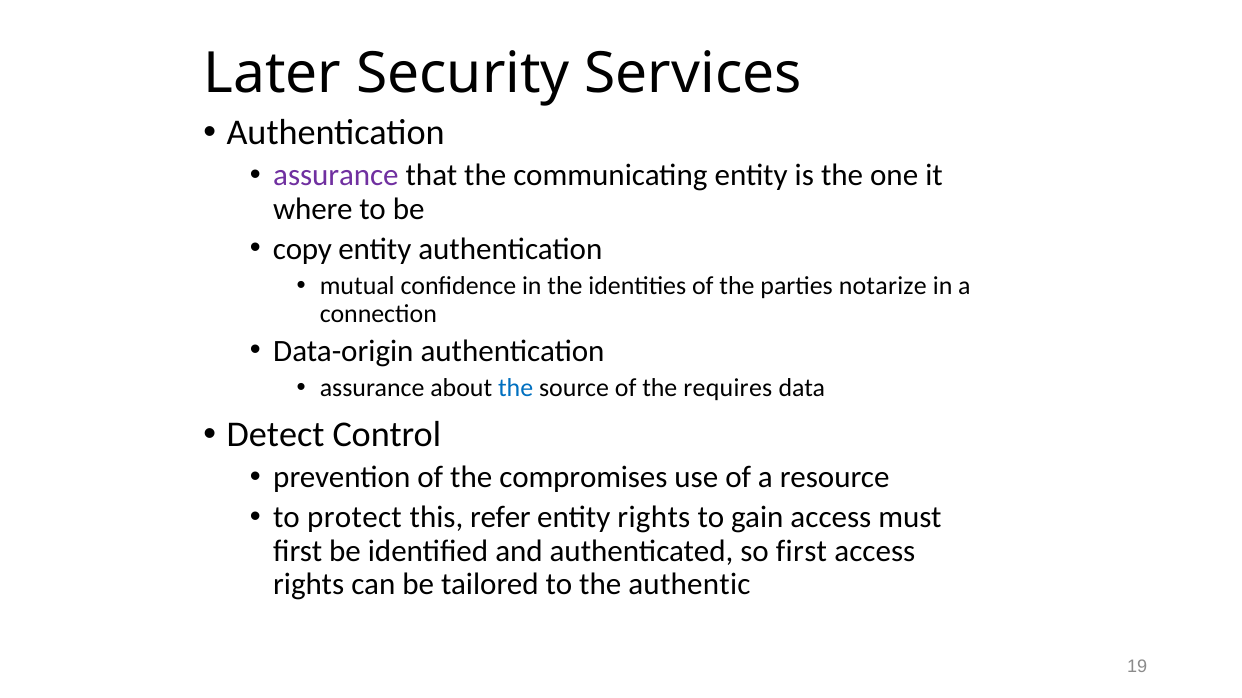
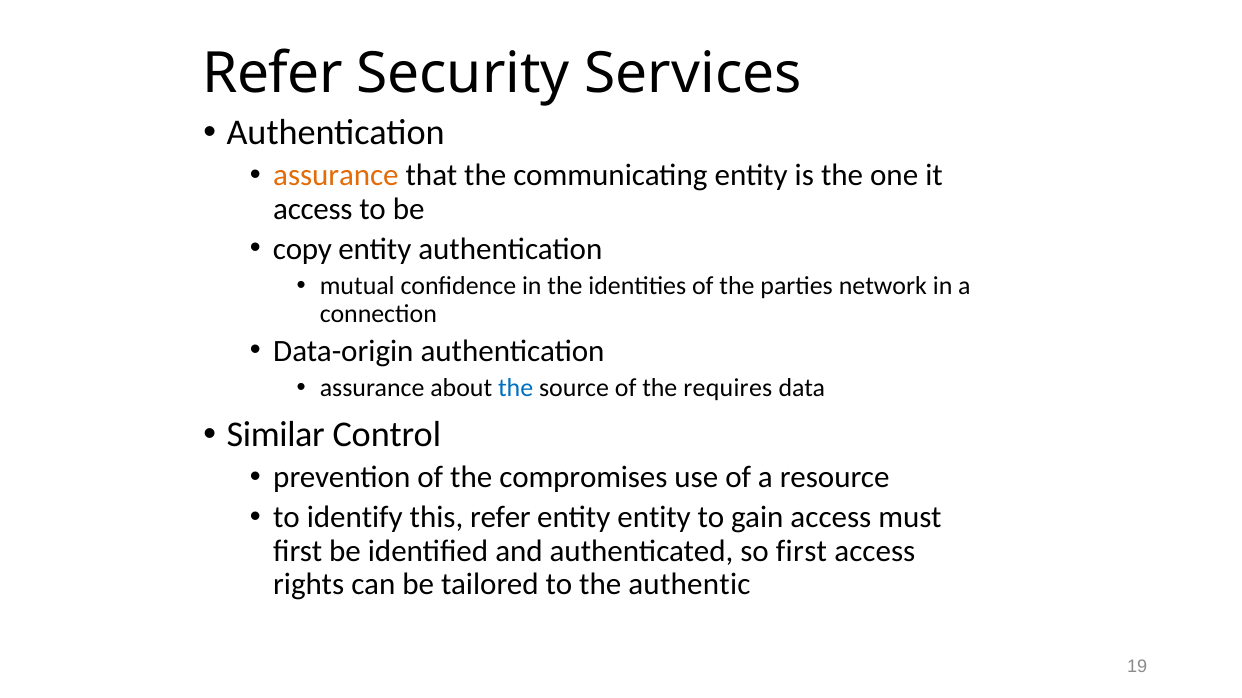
Later at (272, 73): Later -> Refer
assurance at (336, 175) colour: purple -> orange
where at (313, 209): where -> access
notarize: notarize -> network
Detect: Detect -> Similar
protect: protect -> identify
entity rights: rights -> entity
